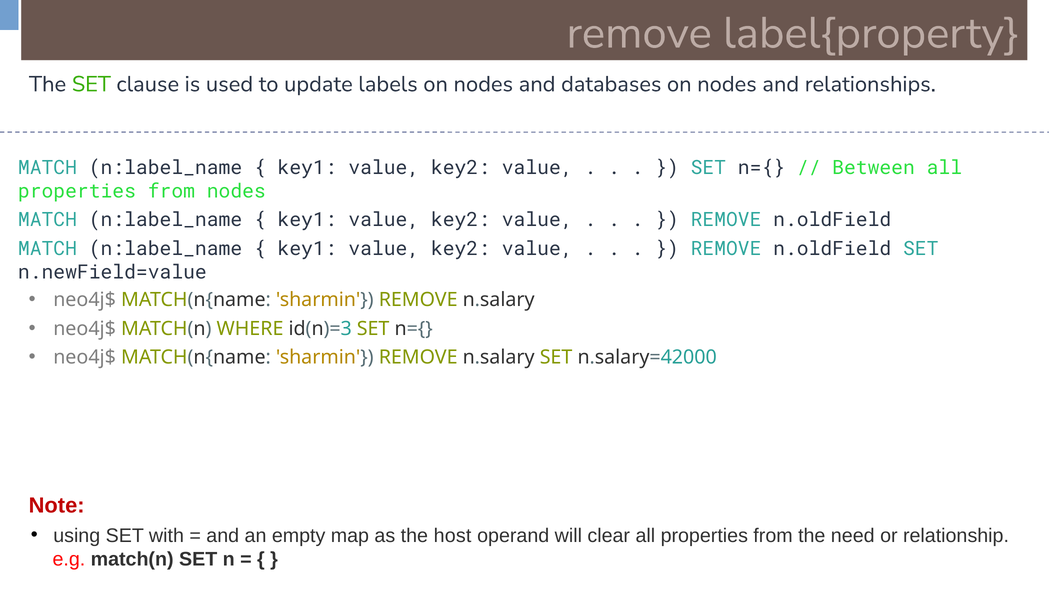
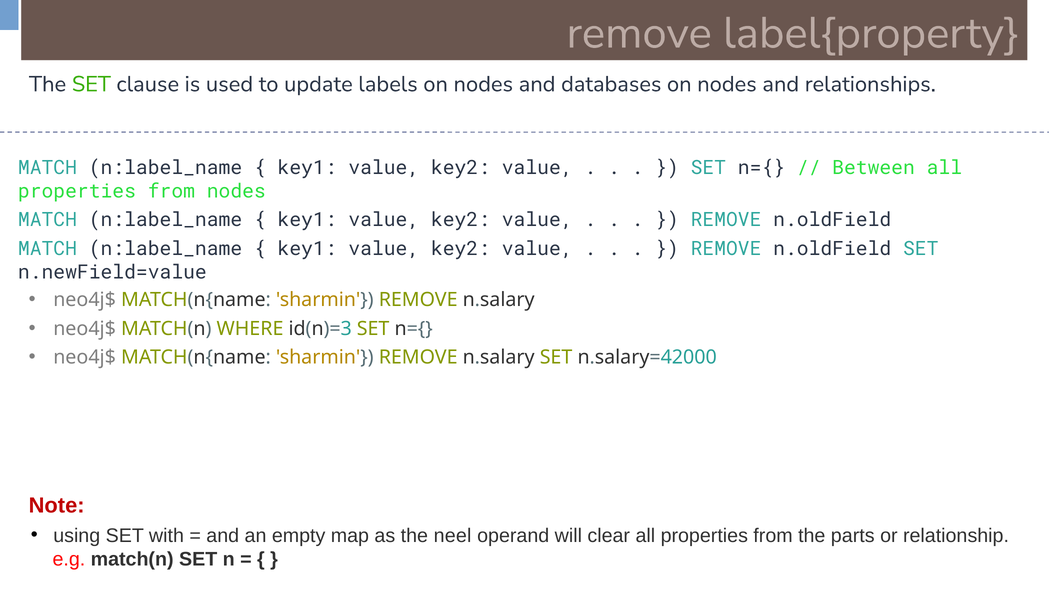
host: host -> neel
need: need -> parts
